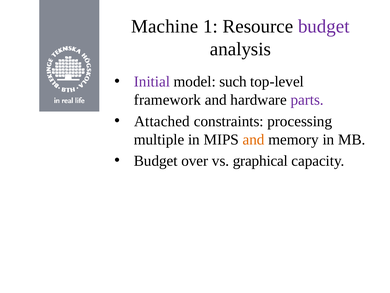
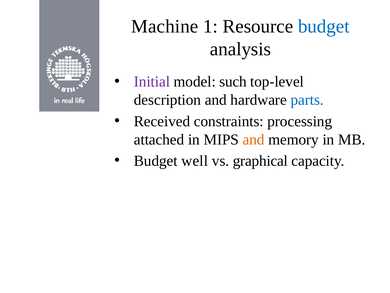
budget at (324, 26) colour: purple -> blue
framework: framework -> description
parts colour: purple -> blue
Attached: Attached -> Received
multiple: multiple -> attached
over: over -> well
